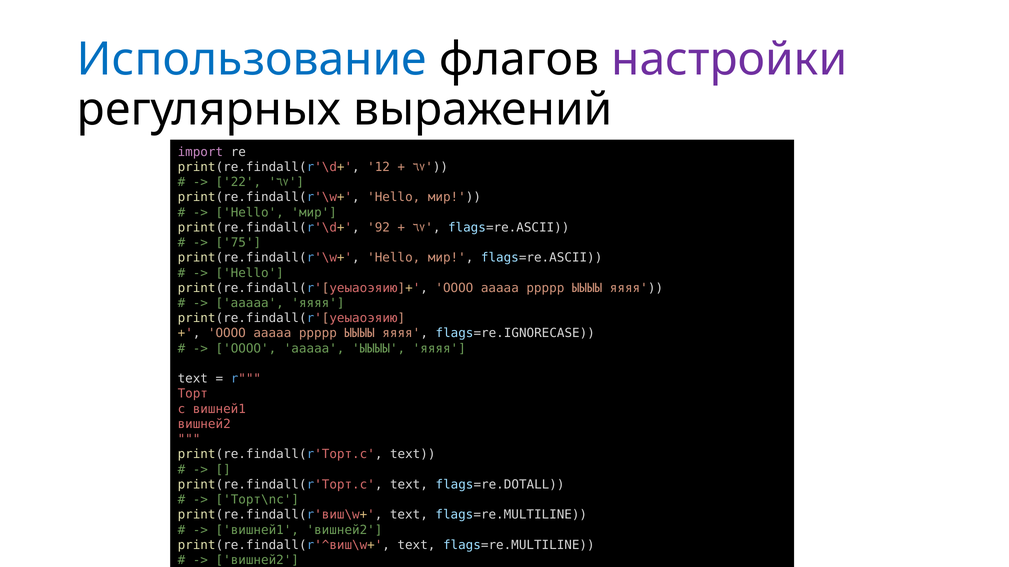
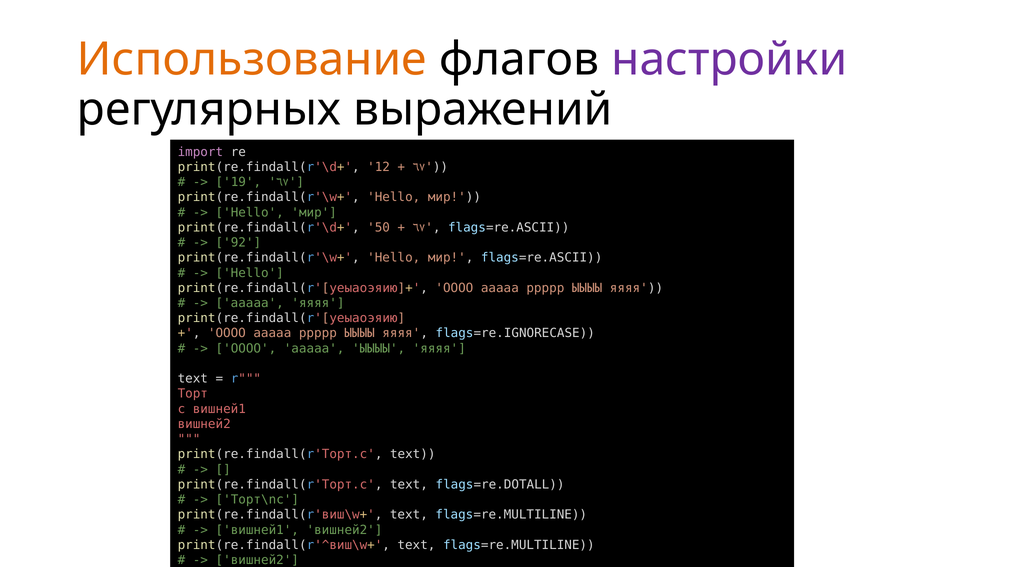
Использование colour: blue -> orange
22: 22 -> 19
92: 92 -> 50
75: 75 -> 92
